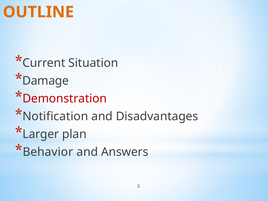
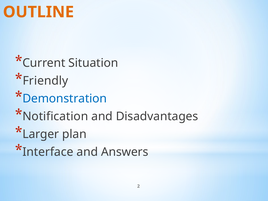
Damage: Damage -> Friendly
Demonstration colour: red -> blue
Behavior: Behavior -> Interface
